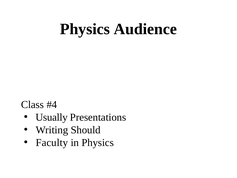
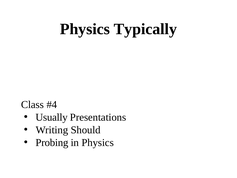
Audience: Audience -> Typically
Faculty: Faculty -> Probing
